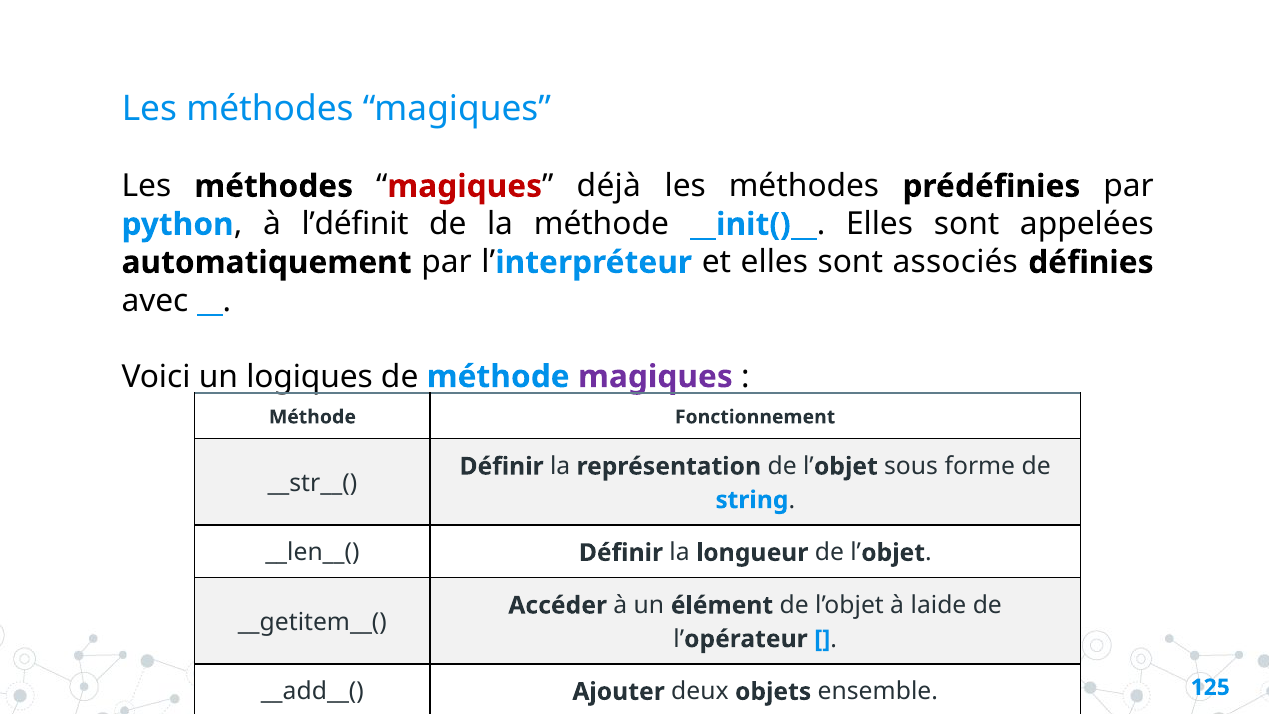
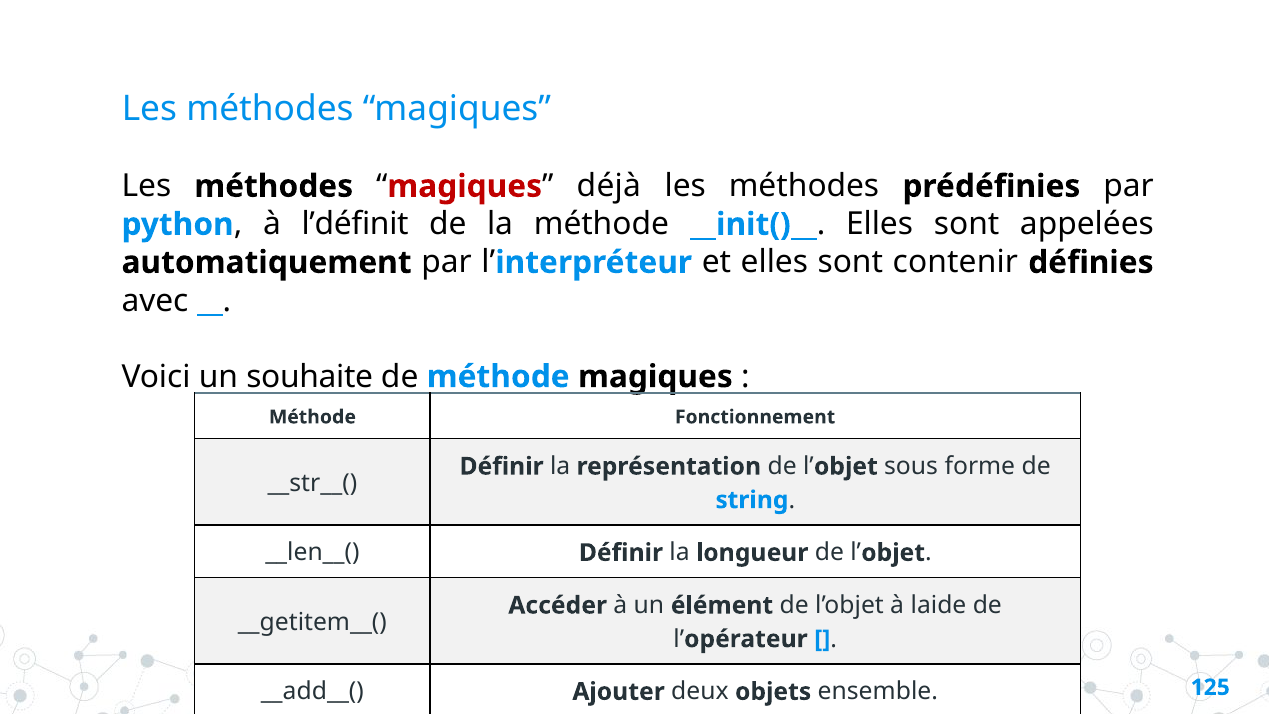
associés: associés -> contenir
logiques: logiques -> souhaite
magiques at (655, 377) colour: purple -> black
